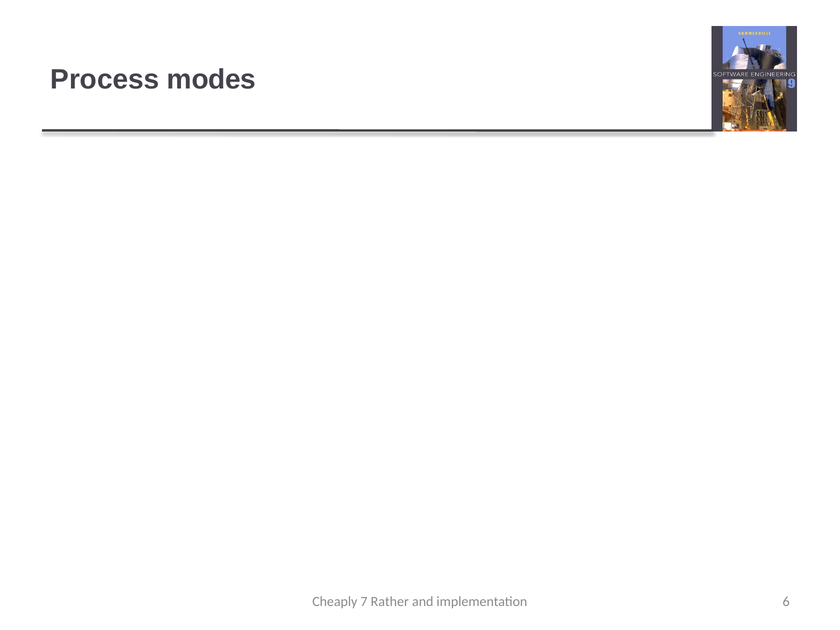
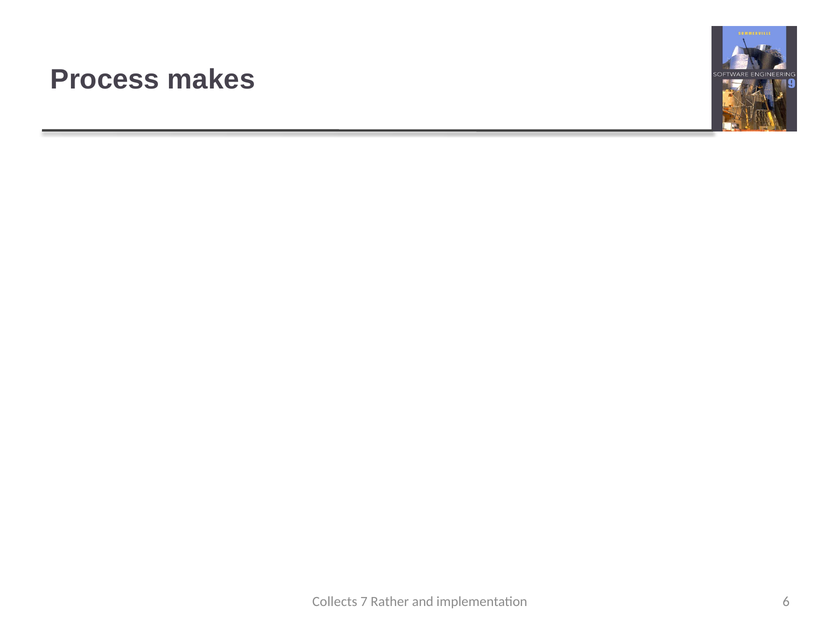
Process modes: modes -> makes
Cheaply: Cheaply -> Collects
